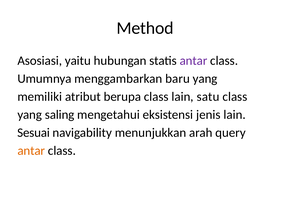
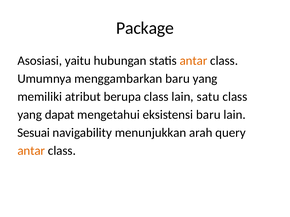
Method: Method -> Package
antar at (193, 61) colour: purple -> orange
saling: saling -> dapat
eksistensi jenis: jenis -> baru
